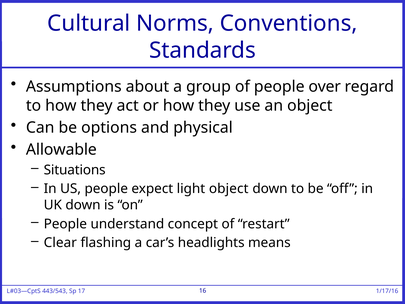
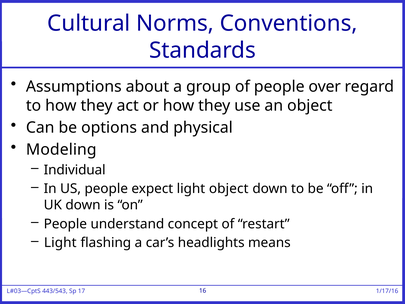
Allowable: Allowable -> Modeling
Situations: Situations -> Individual
Clear at (60, 243): Clear -> Light
